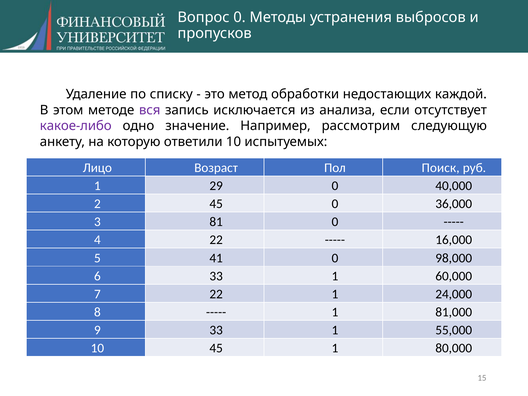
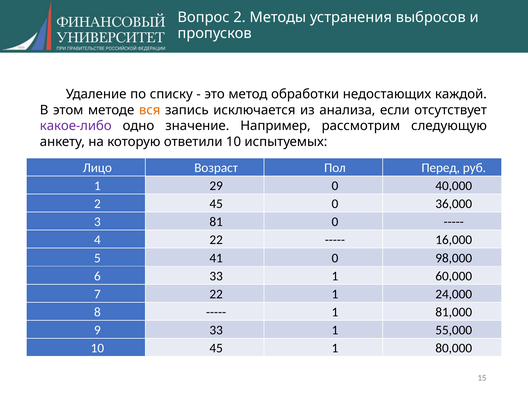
Вопрос 0: 0 -> 2
вся colour: purple -> orange
Поиск: Поиск -> Перед
